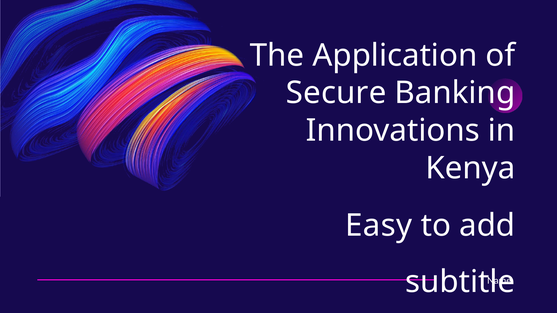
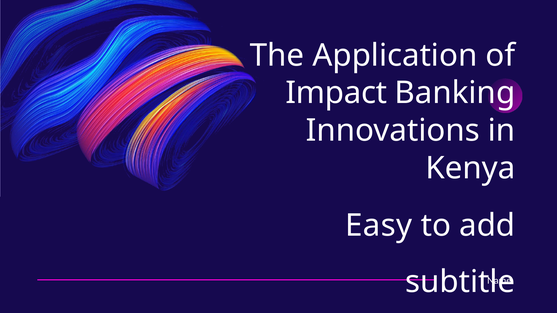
Secure: Secure -> Impact
